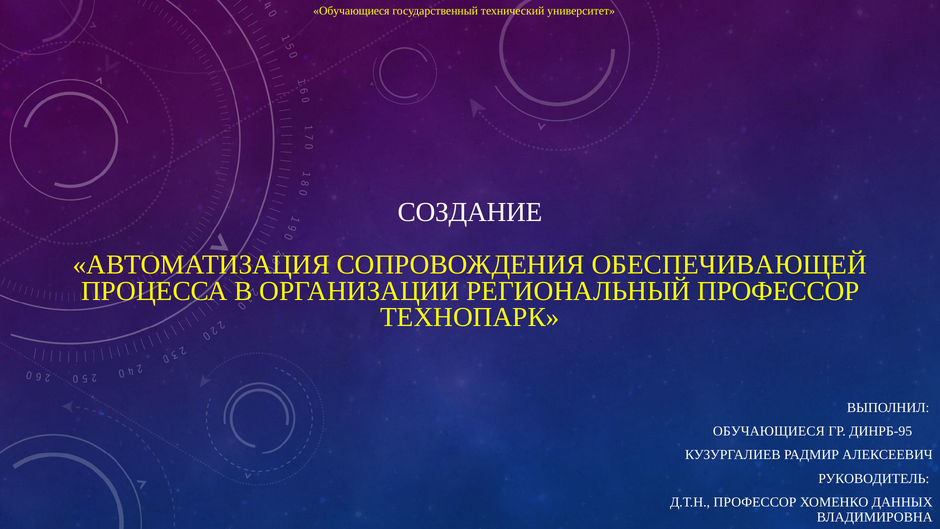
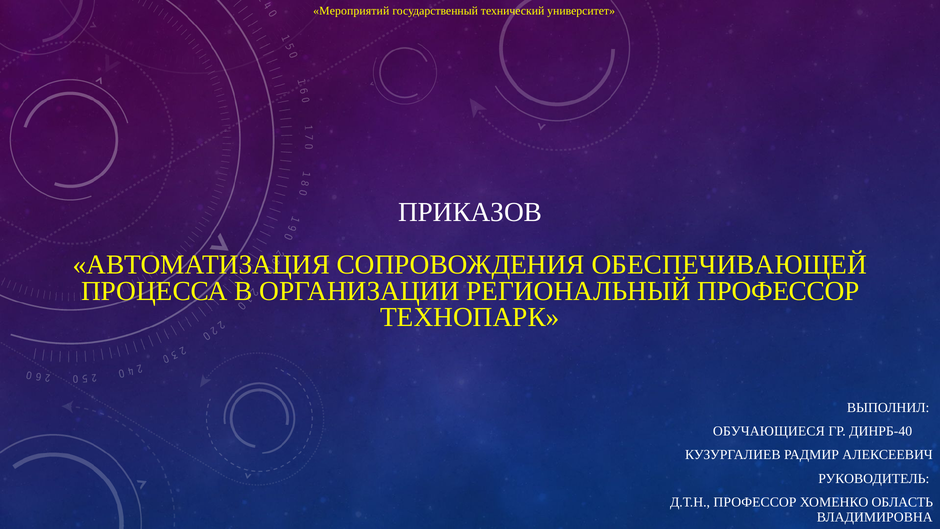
Обучающиеся at (351, 11): Обучающиеся -> Мероприятий
СОЗДАНИЕ: СОЗДАНИЕ -> ПРИКАЗОВ
ДИНРБ-95: ДИНРБ-95 -> ДИНРБ-40
ДАННЫХ: ДАННЫХ -> ОБЛАСТЬ
